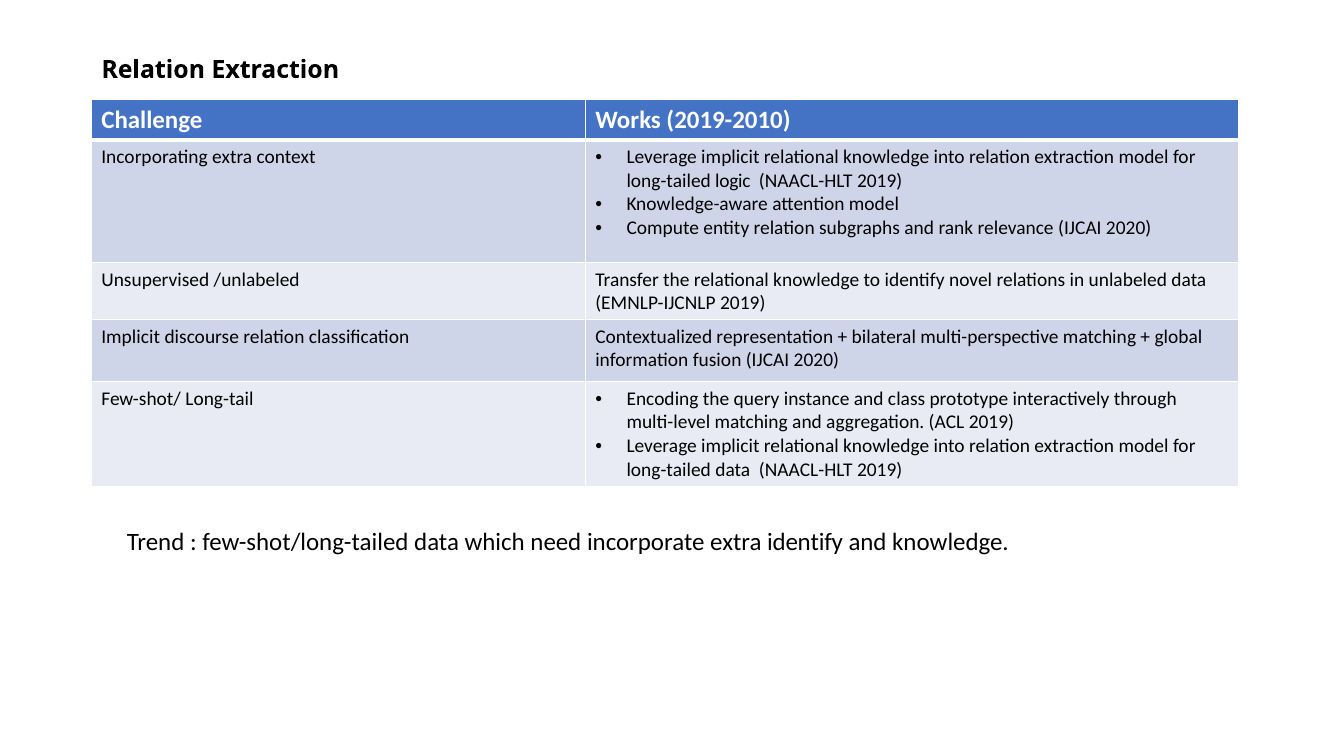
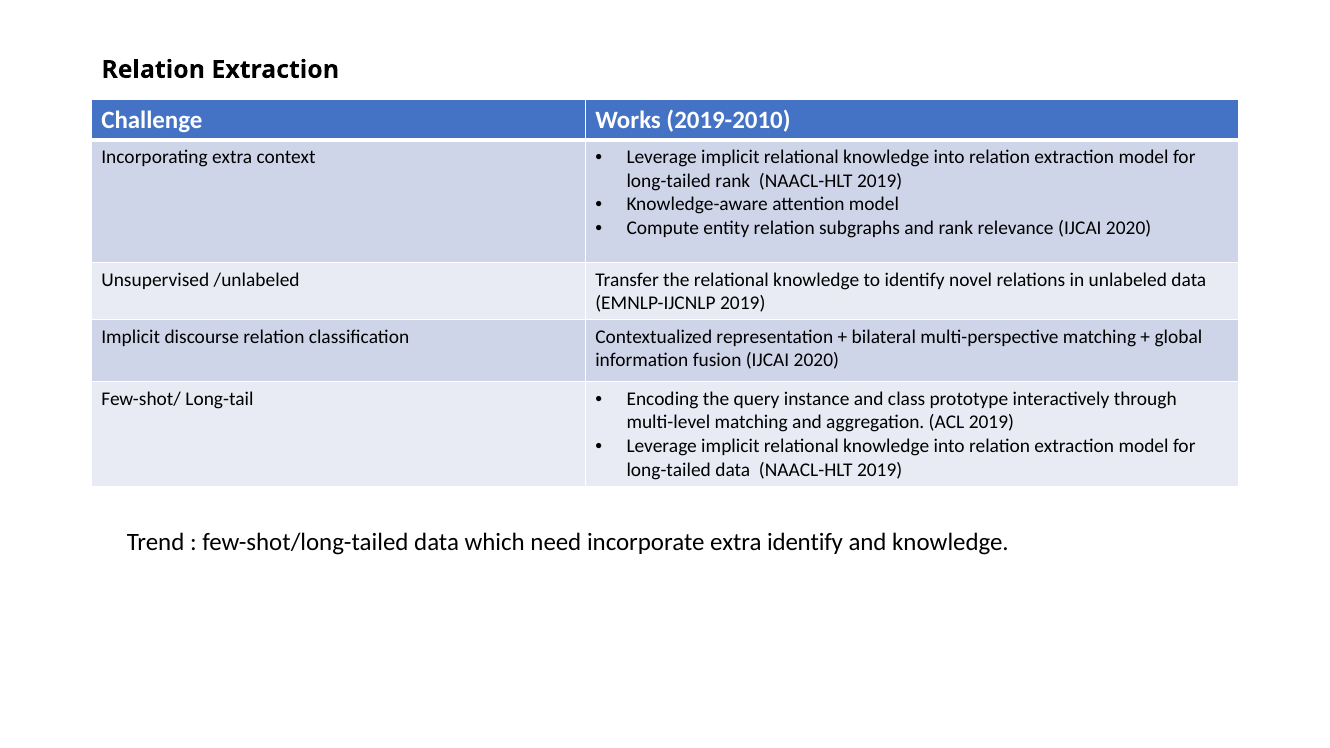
long-tailed logic: logic -> rank
